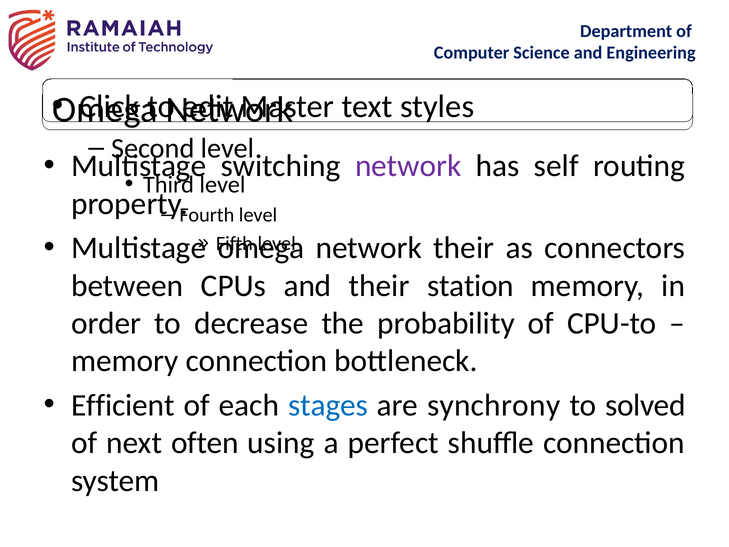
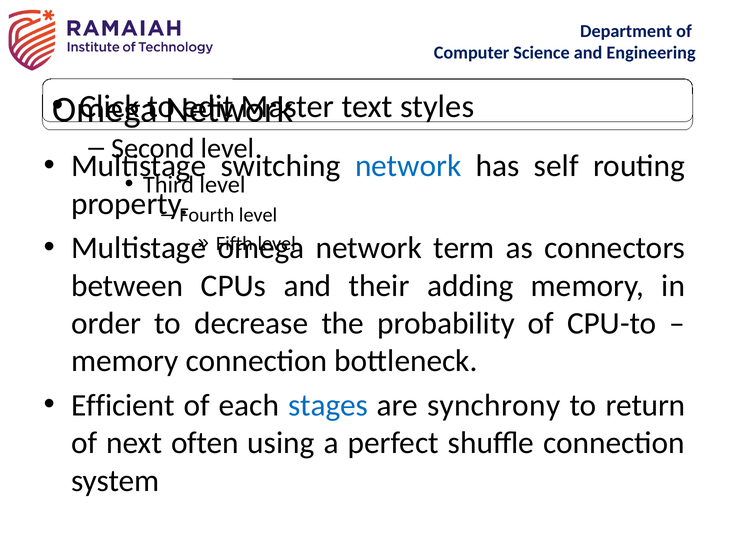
network at (408, 166) colour: purple -> blue
network their: their -> term
station: station -> adding
solved: solved -> return
